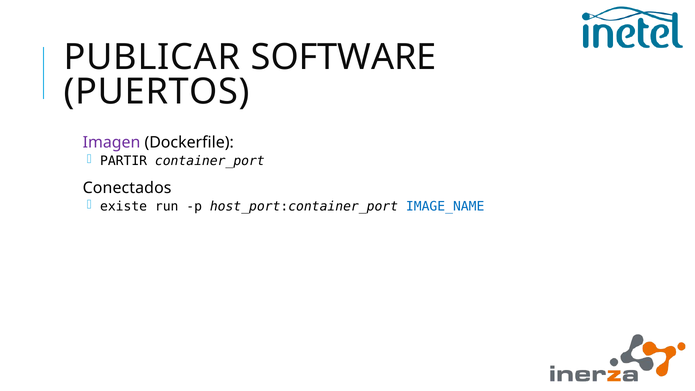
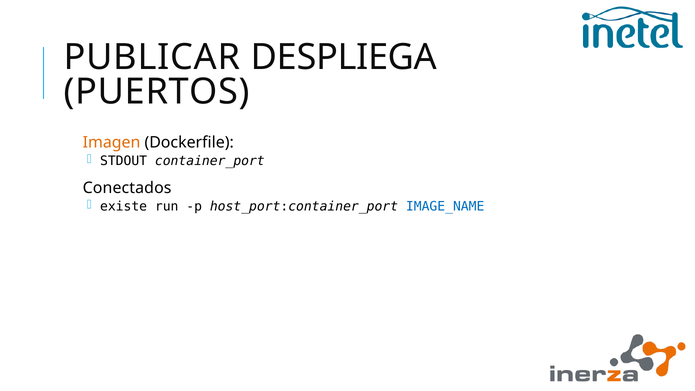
SOFTWARE: SOFTWARE -> DESPLIEGA
Imagen colour: purple -> orange
PARTIR: PARTIR -> STDOUT
